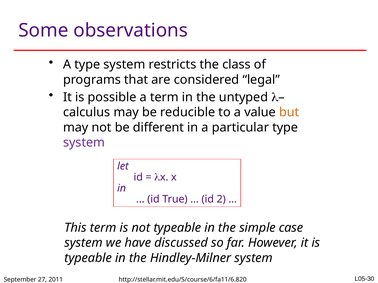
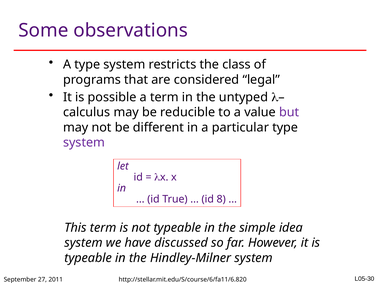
but colour: orange -> purple
2: 2 -> 8
case: case -> idea
